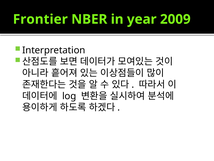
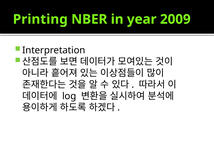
Frontier: Frontier -> Printing
